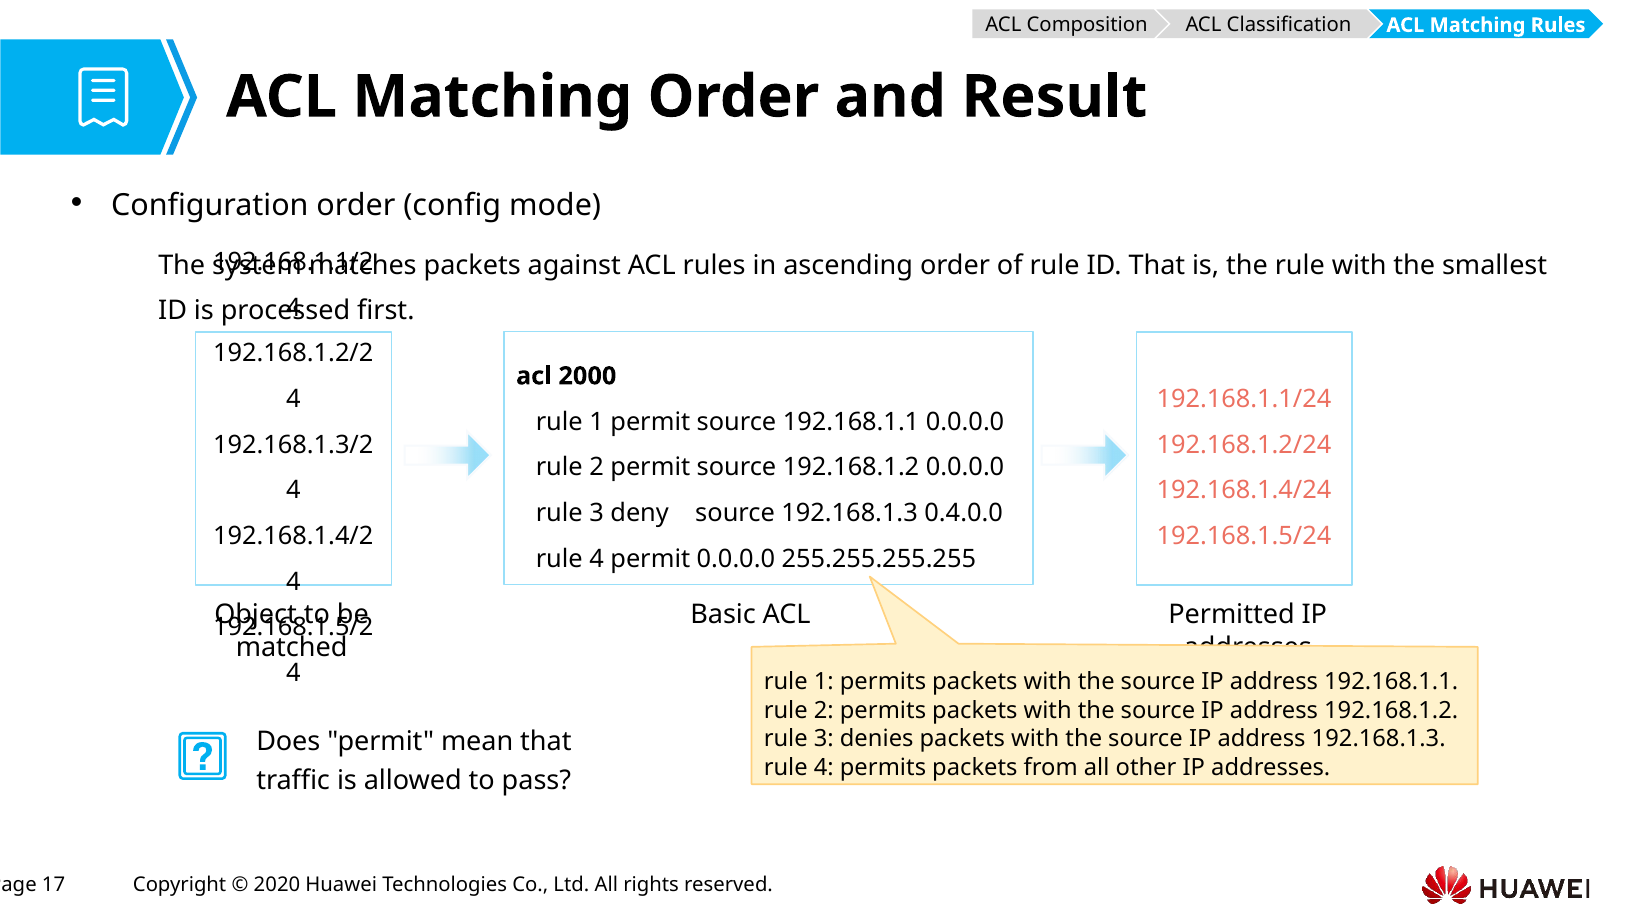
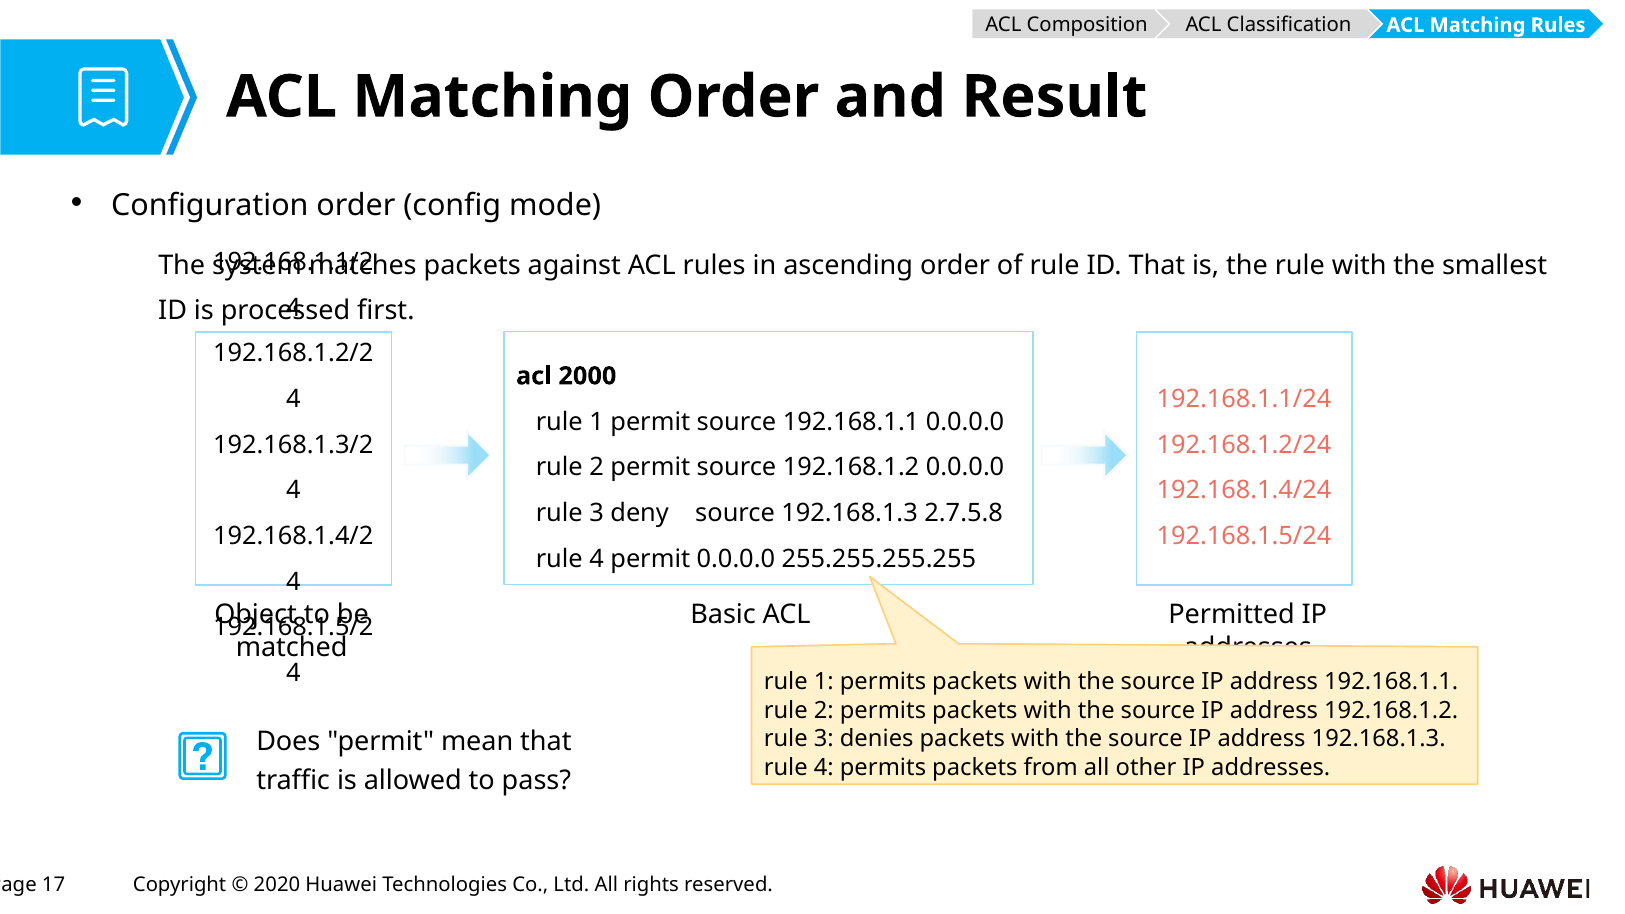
0.4.0.0: 0.4.0.0 -> 2.7.5.8
